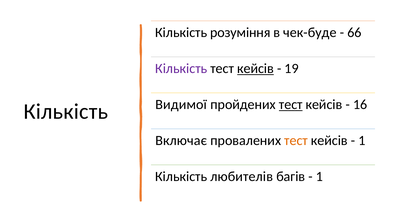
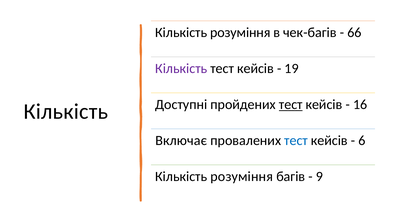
чек-буде: чек-буде -> чек-багів
кейсів at (256, 68) underline: present -> none
Видимої: Видимої -> Доступні
тест at (296, 140) colour: orange -> blue
1 at (362, 140): 1 -> 6
любителів at (242, 176): любителів -> розуміння
1 at (319, 176): 1 -> 9
